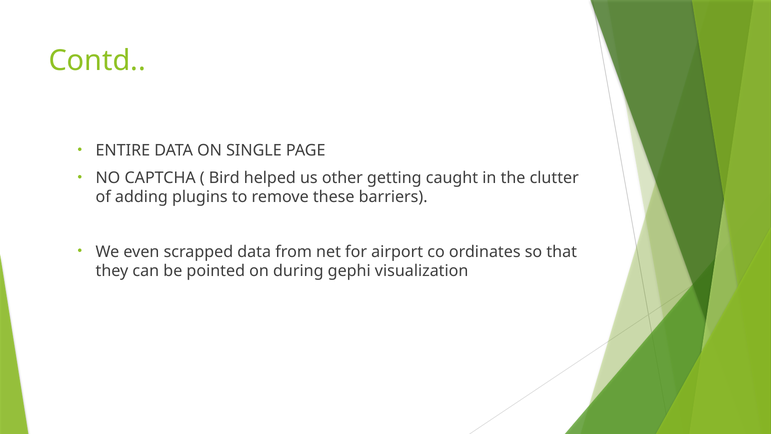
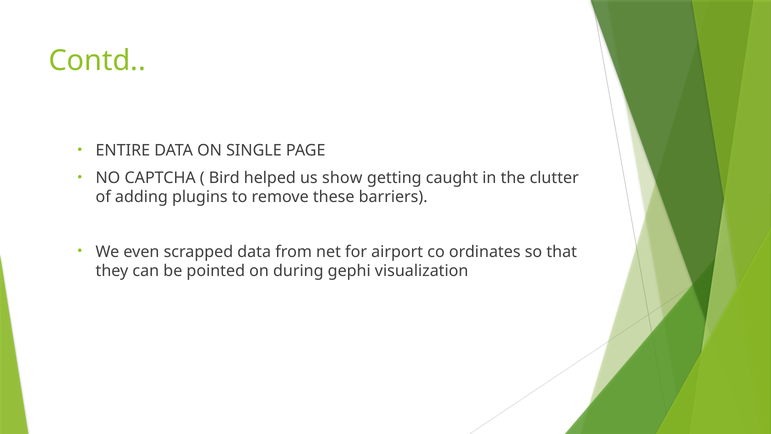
other: other -> show
